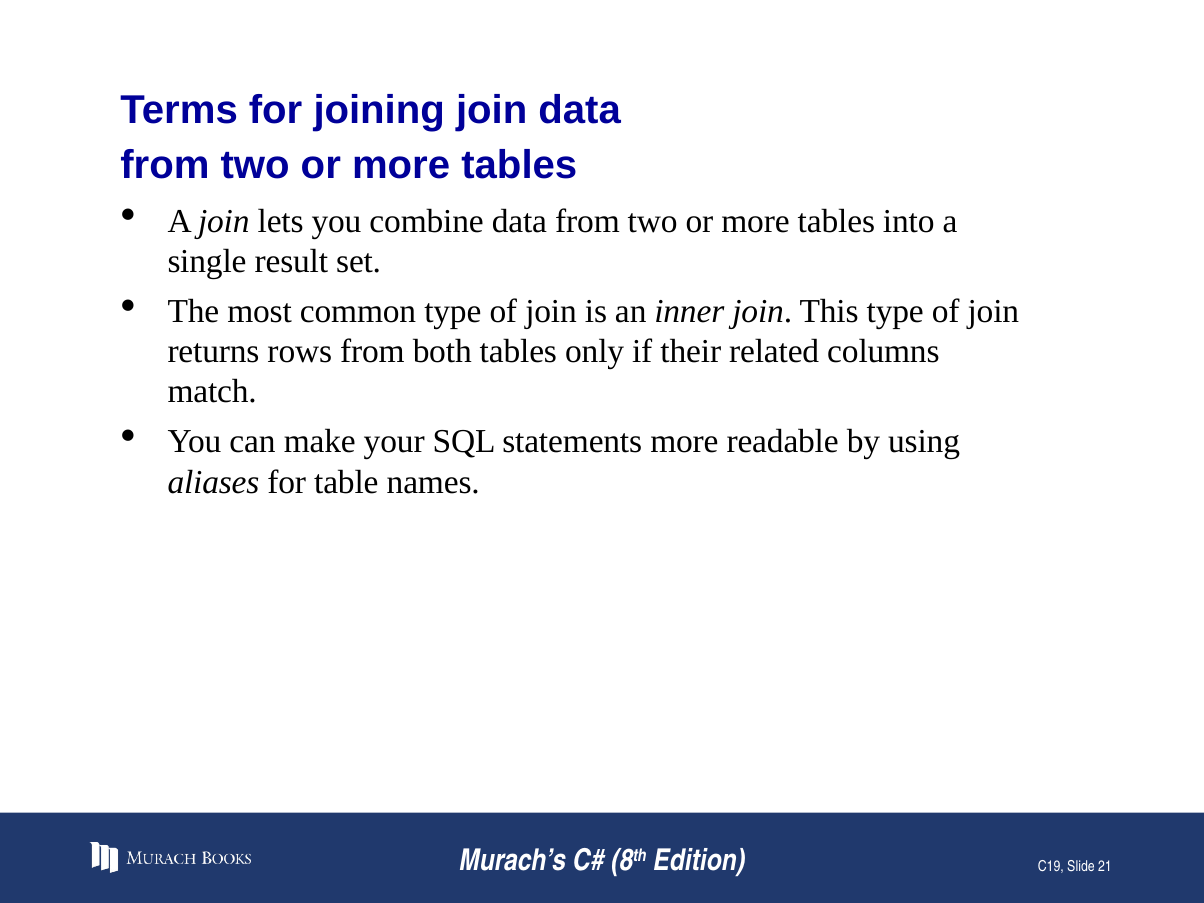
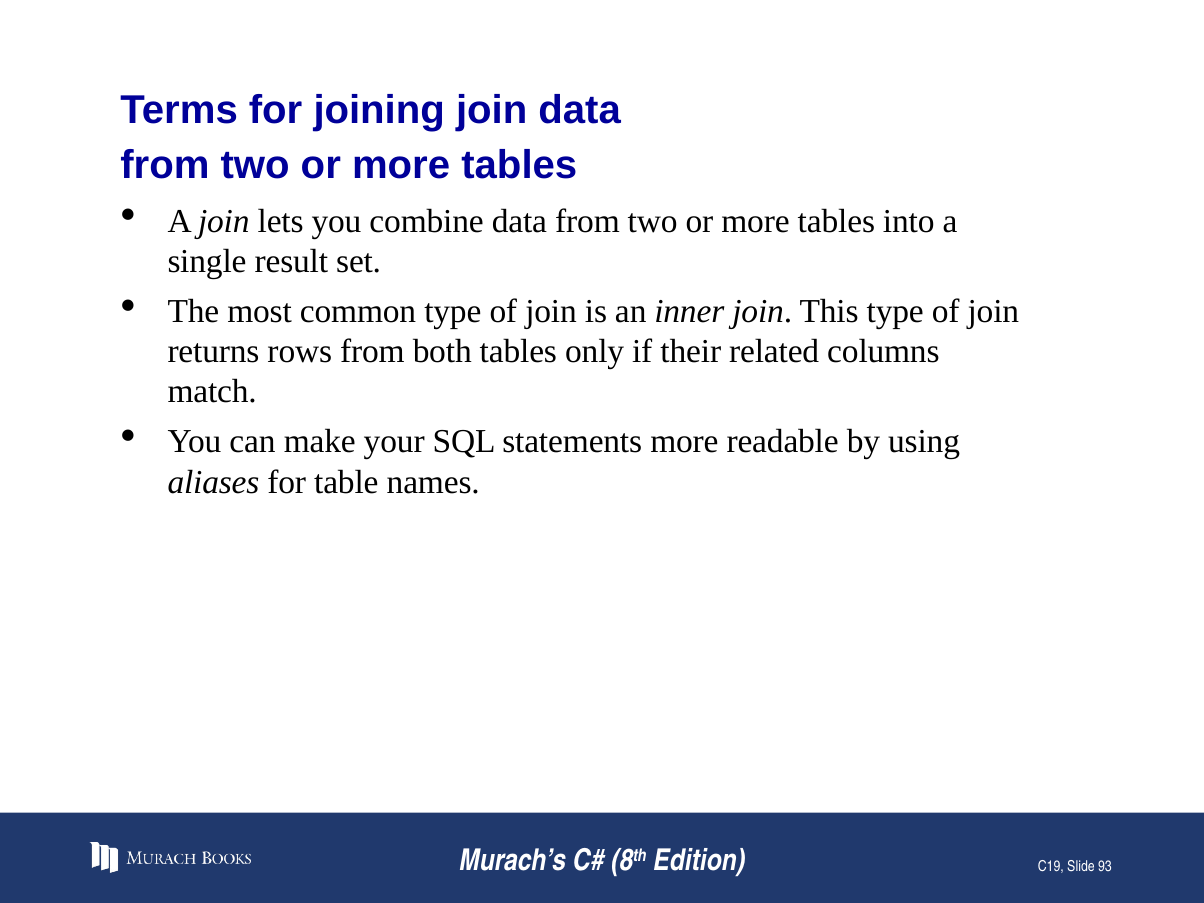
21: 21 -> 93
